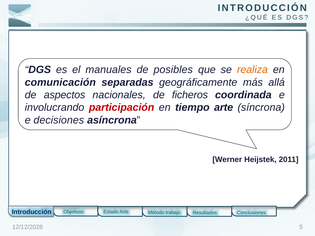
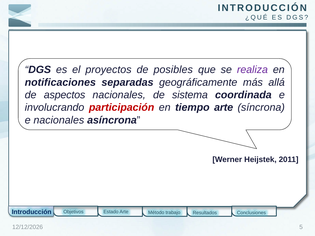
manuales: manuales -> proyectos
realiza colour: orange -> purple
comunicación: comunicación -> notificaciones
ficheros: ficheros -> sistema
e decisiones: decisiones -> nacionales
